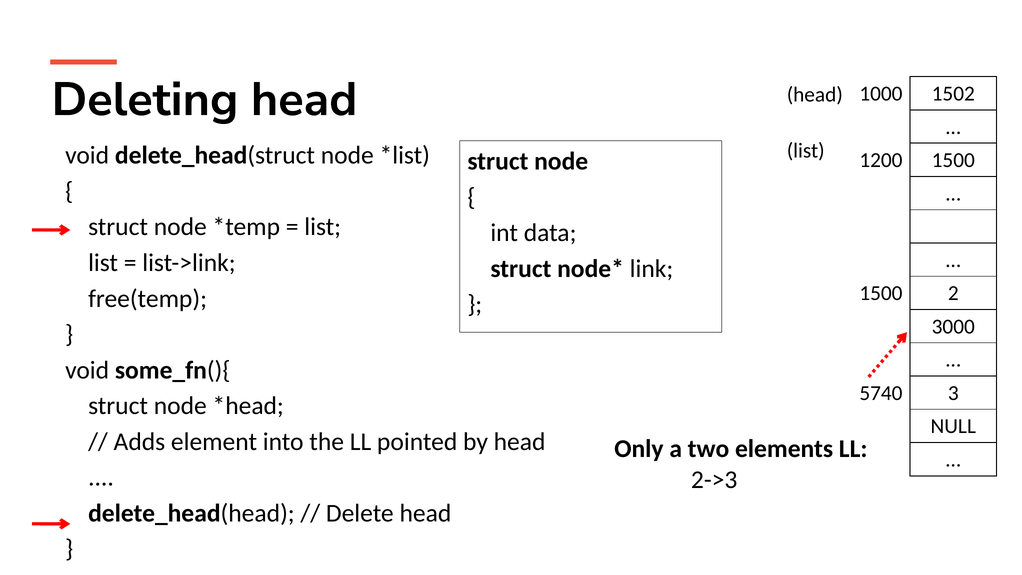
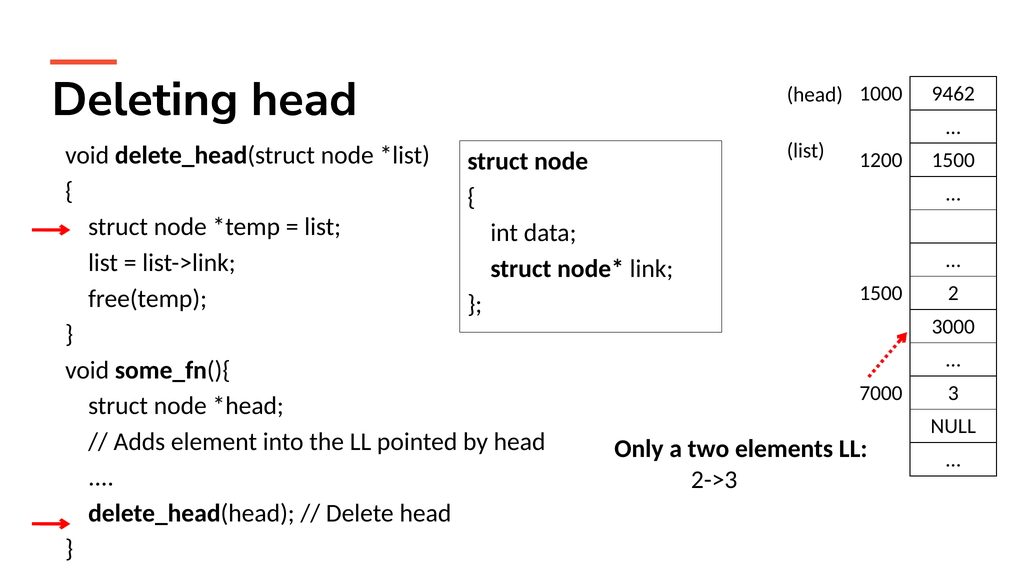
1502: 1502 -> 9462
5740: 5740 -> 7000
